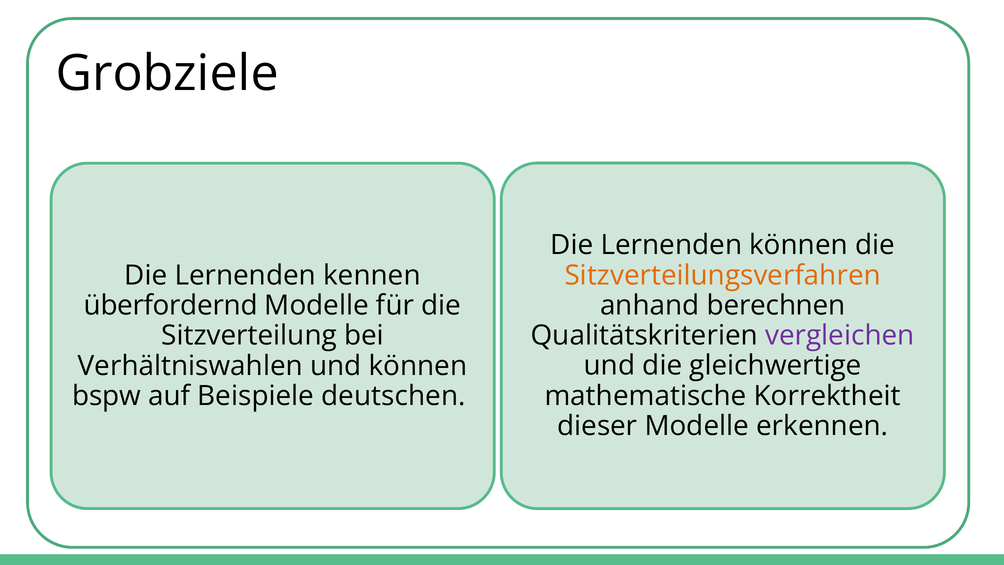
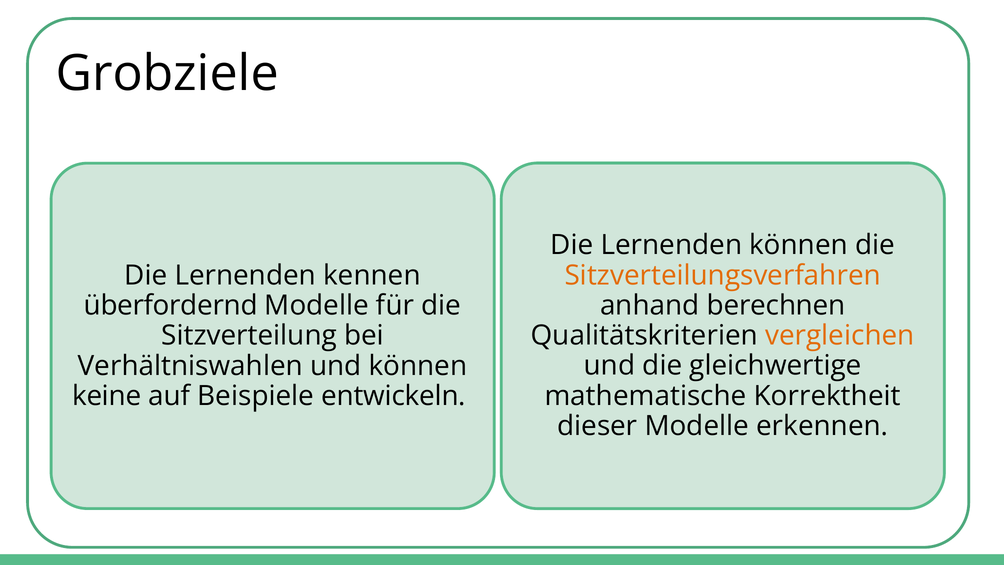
vergleichen colour: purple -> orange
bspw: bspw -> keine
deutschen: deutschen -> entwickeln
